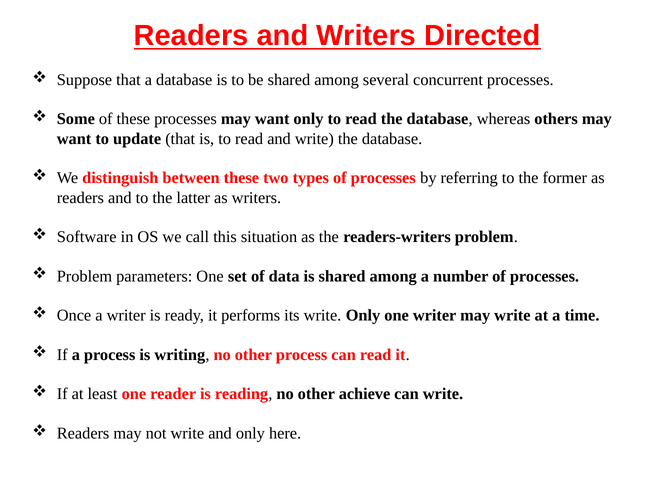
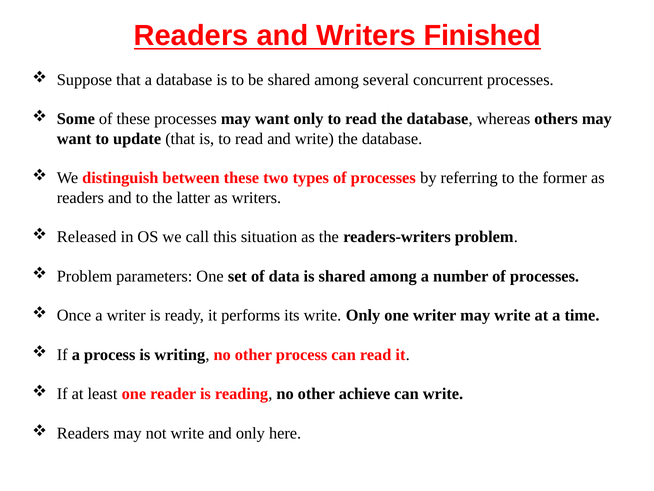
Directed: Directed -> Finished
Software: Software -> Released
